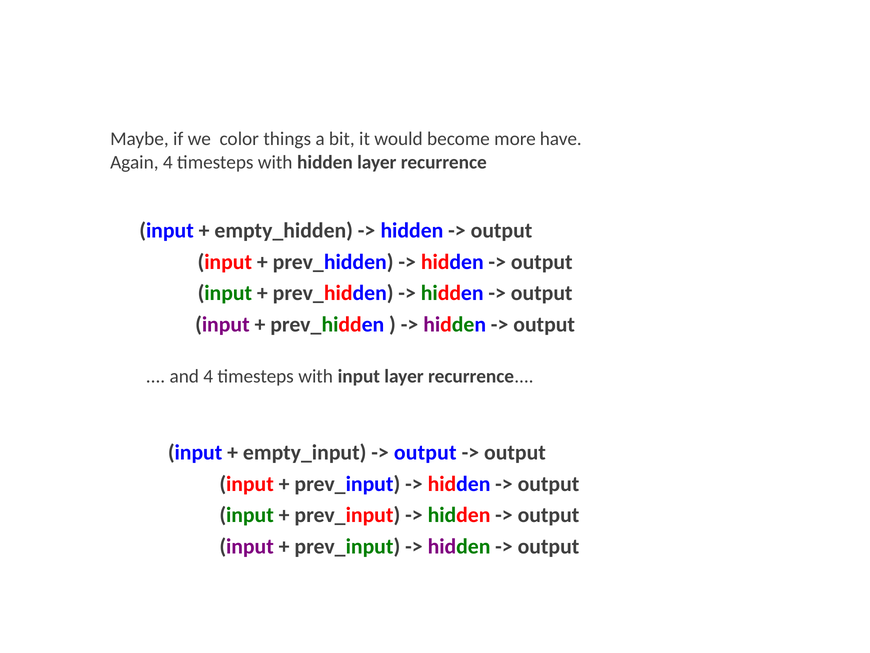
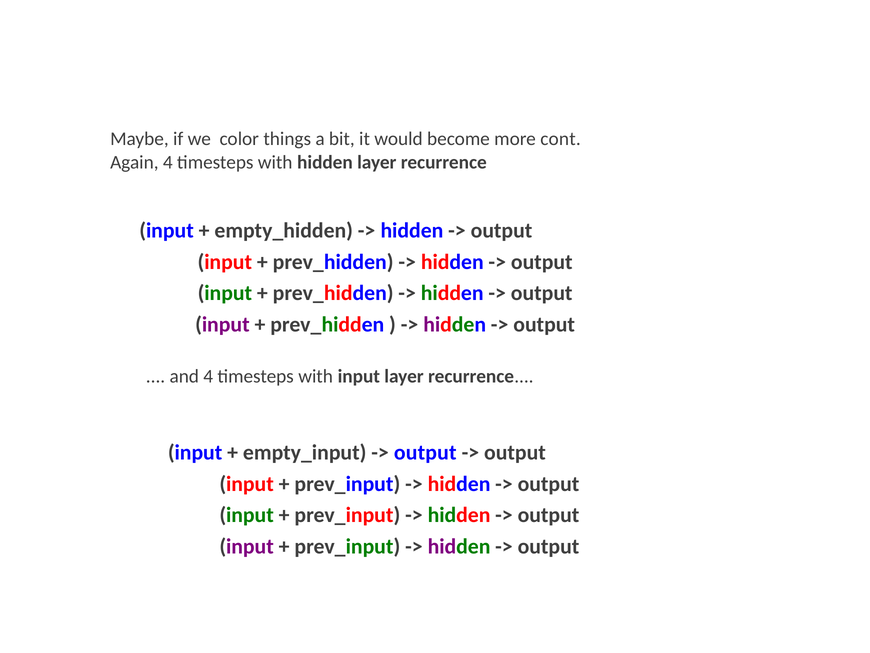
have: have -> cont
